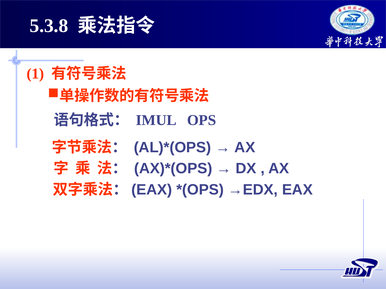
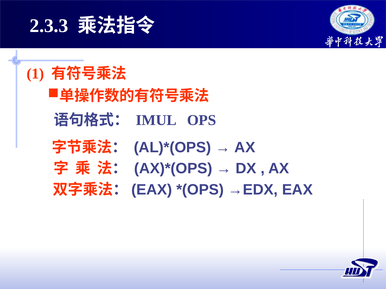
5.3.8: 5.3.8 -> 2.3.3
